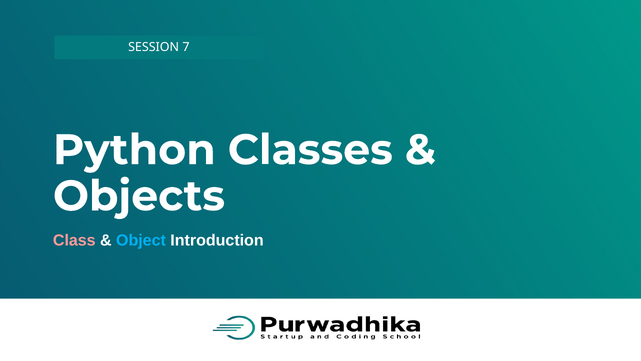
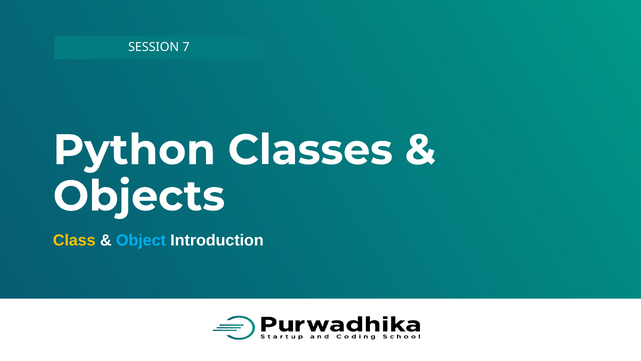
Class colour: pink -> yellow
